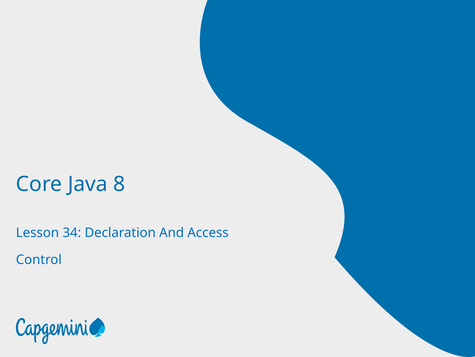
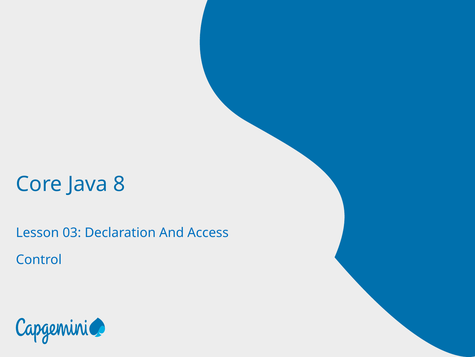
34: 34 -> 03
